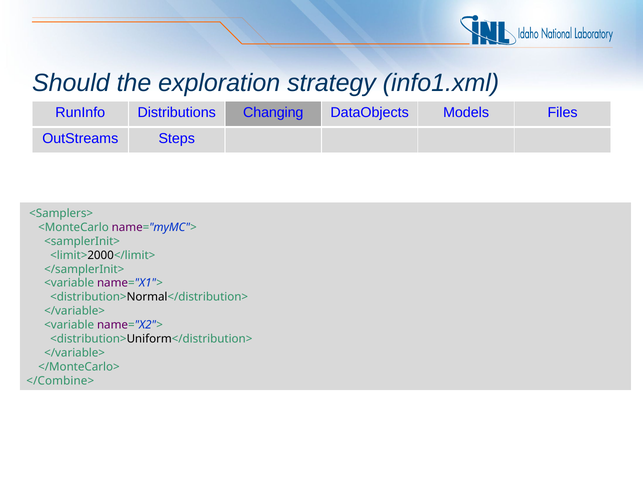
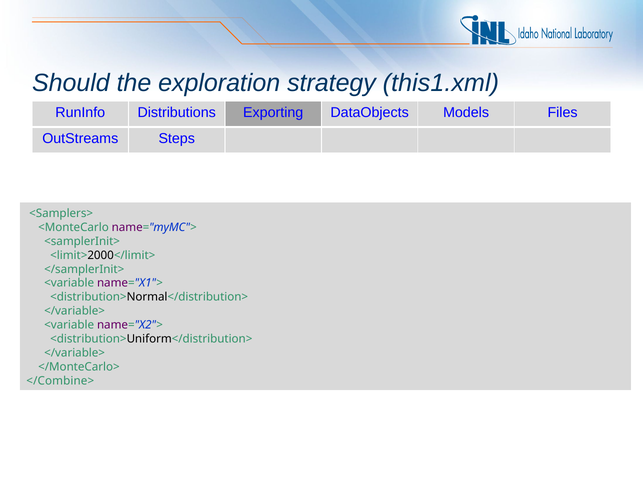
info1.xml: info1.xml -> this1.xml
Changing: Changing -> Exporting
